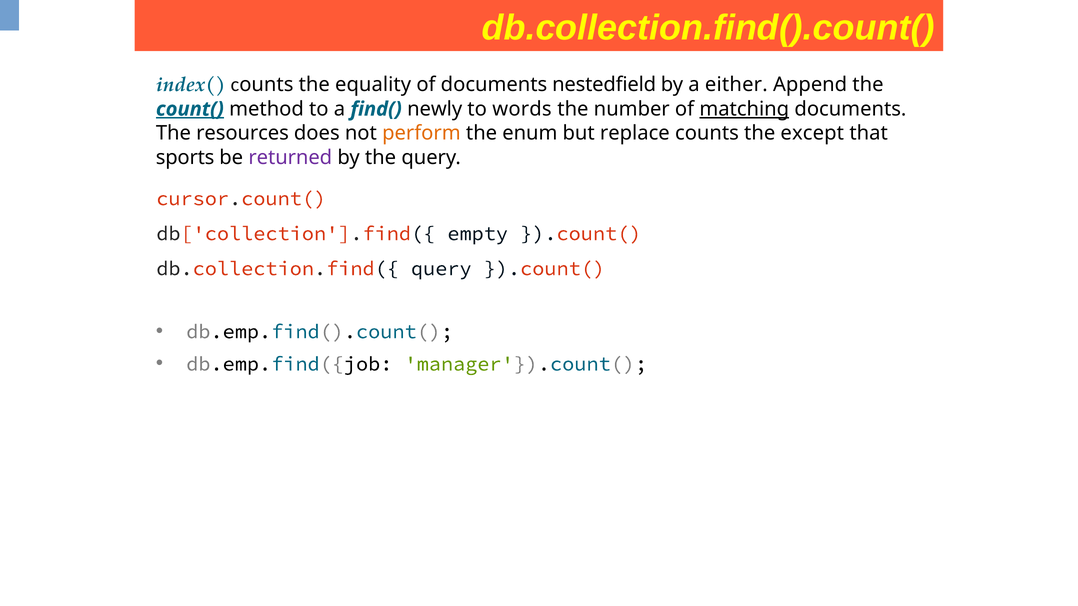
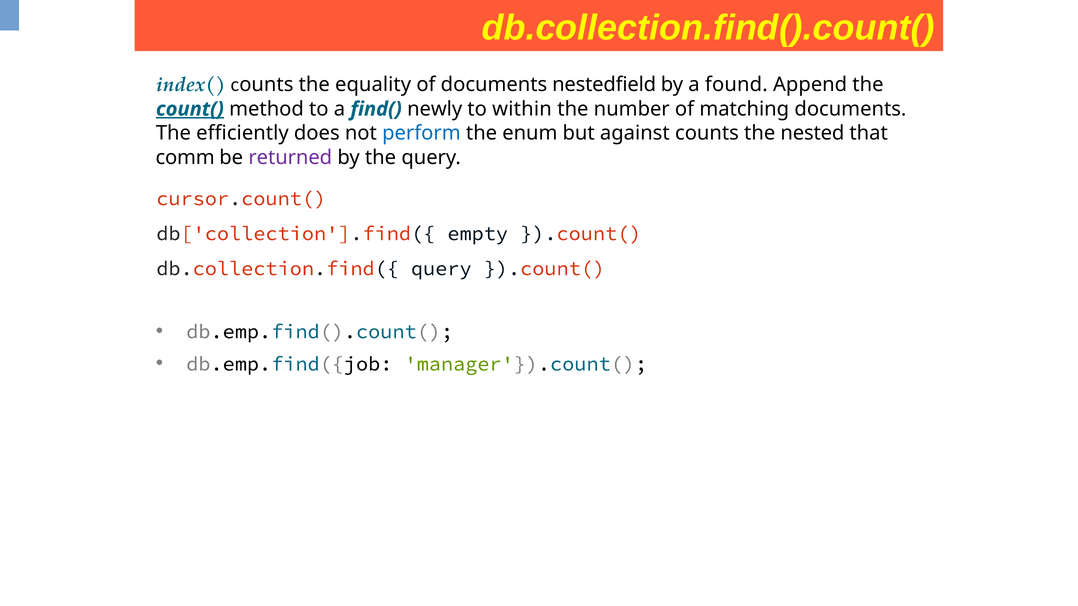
either: either -> found
words: words -> within
matching underline: present -> none
resources: resources -> efficiently
perform colour: orange -> blue
replace: replace -> against
except: except -> nested
sports: sports -> comm
